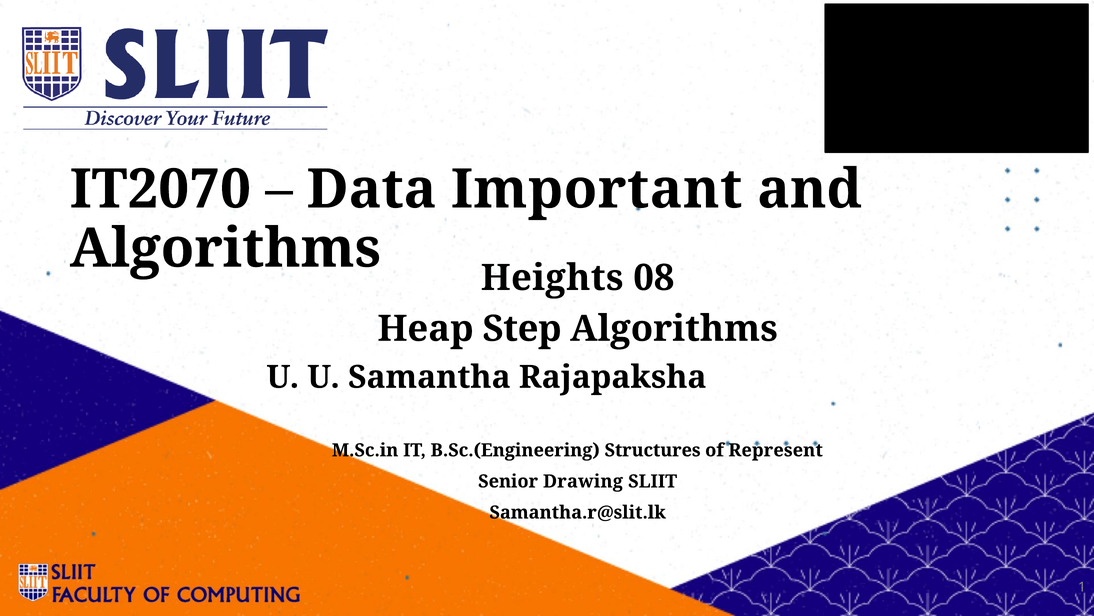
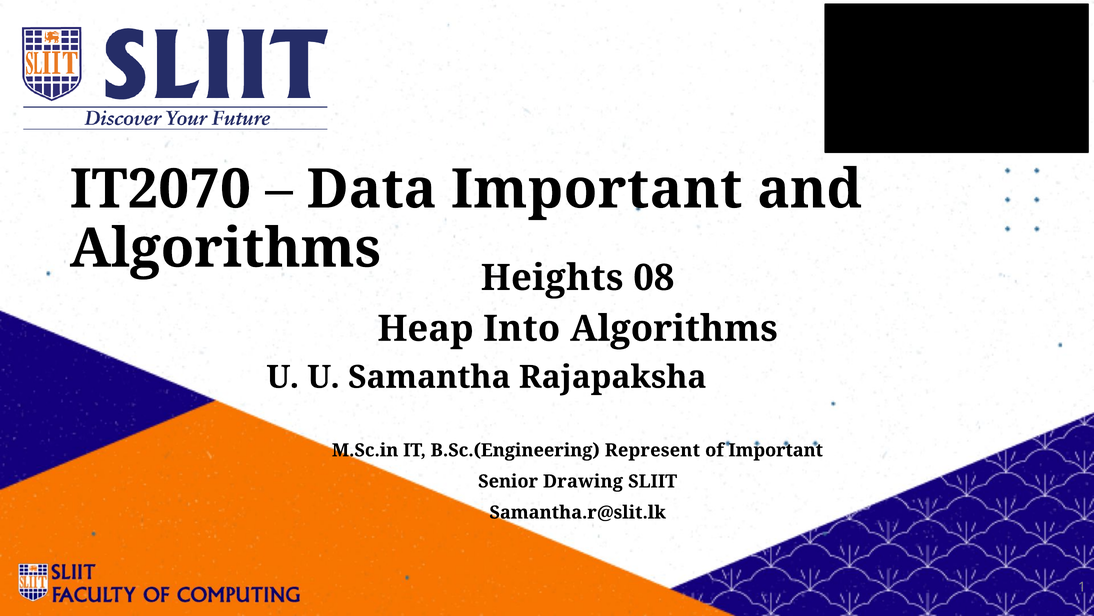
Step: Step -> Into
Structures: Structures -> Represent
of Represent: Represent -> Important
